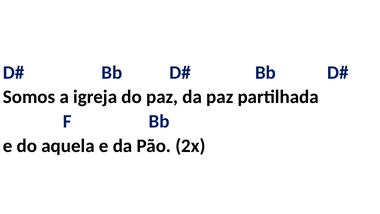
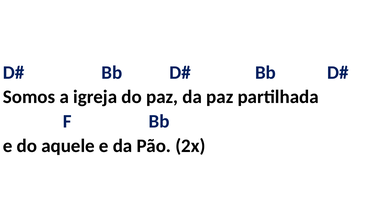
aquela: aquela -> aquele
